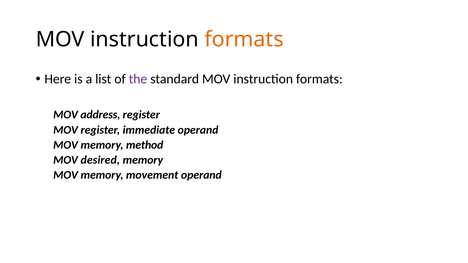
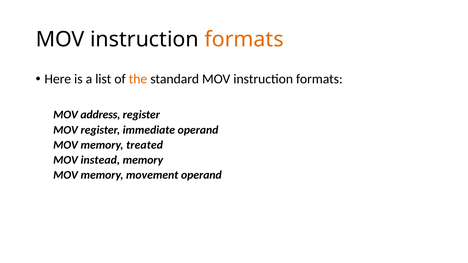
the colour: purple -> orange
method: method -> treated
desired: desired -> instead
